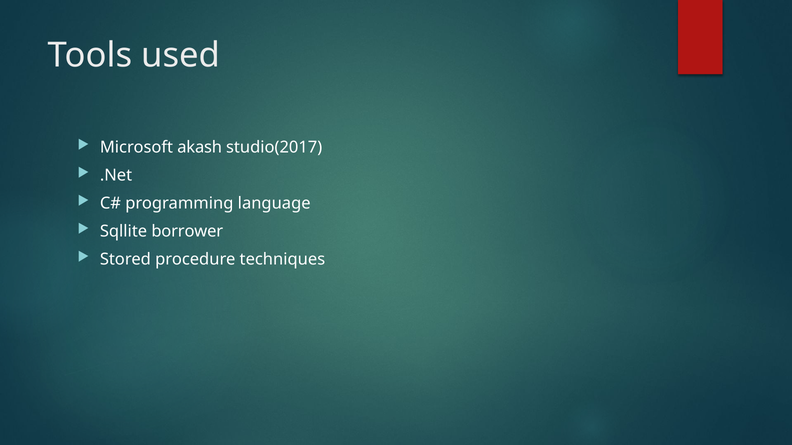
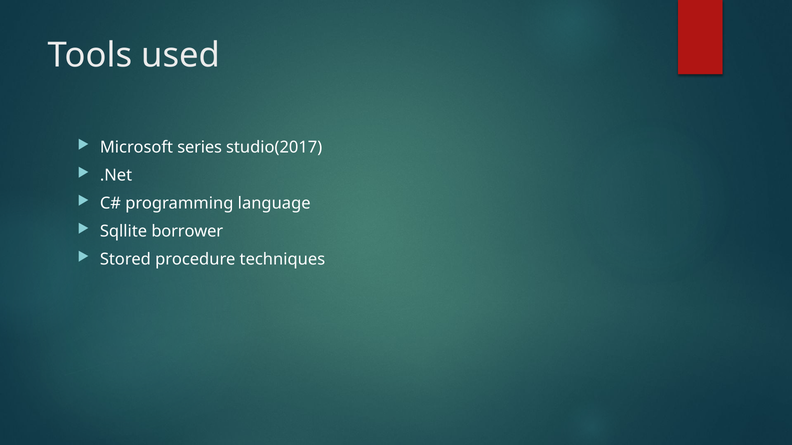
akash: akash -> series
